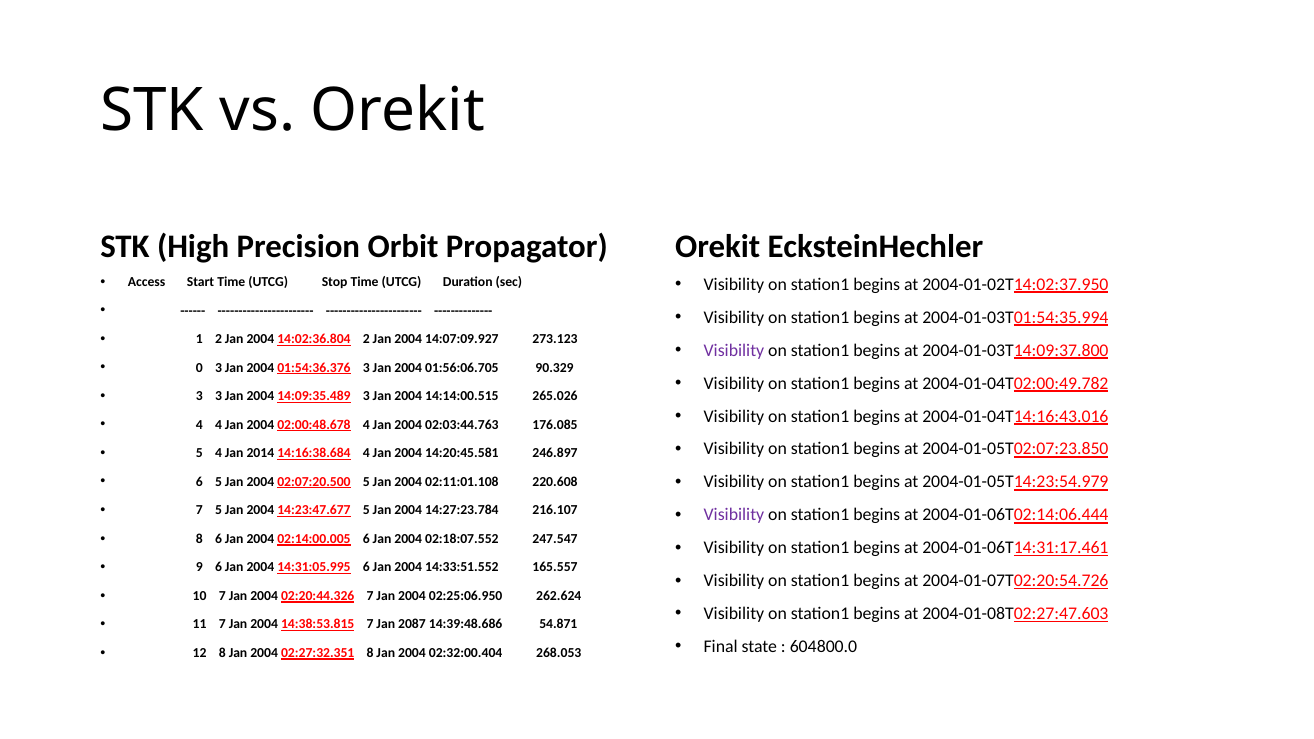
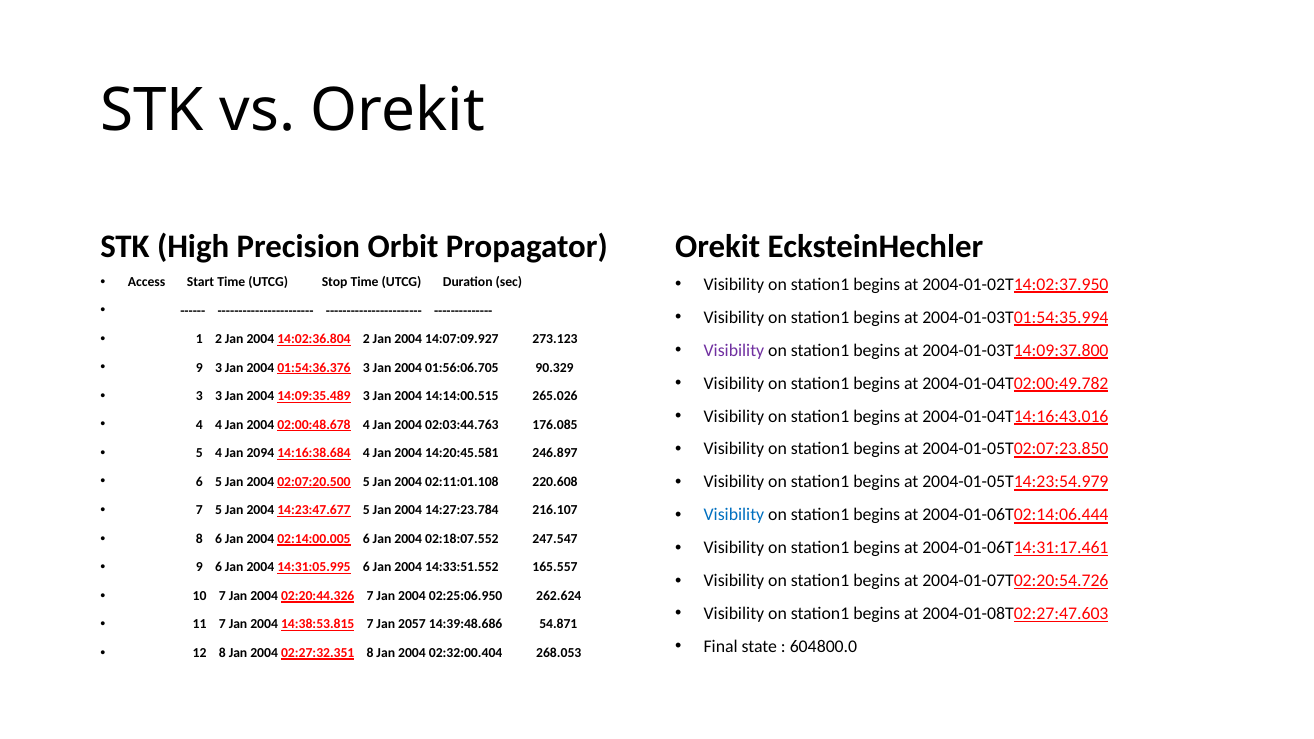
0 at (199, 368): 0 -> 9
2014: 2014 -> 2094
Visibility at (734, 515) colour: purple -> blue
2087: 2087 -> 2057
